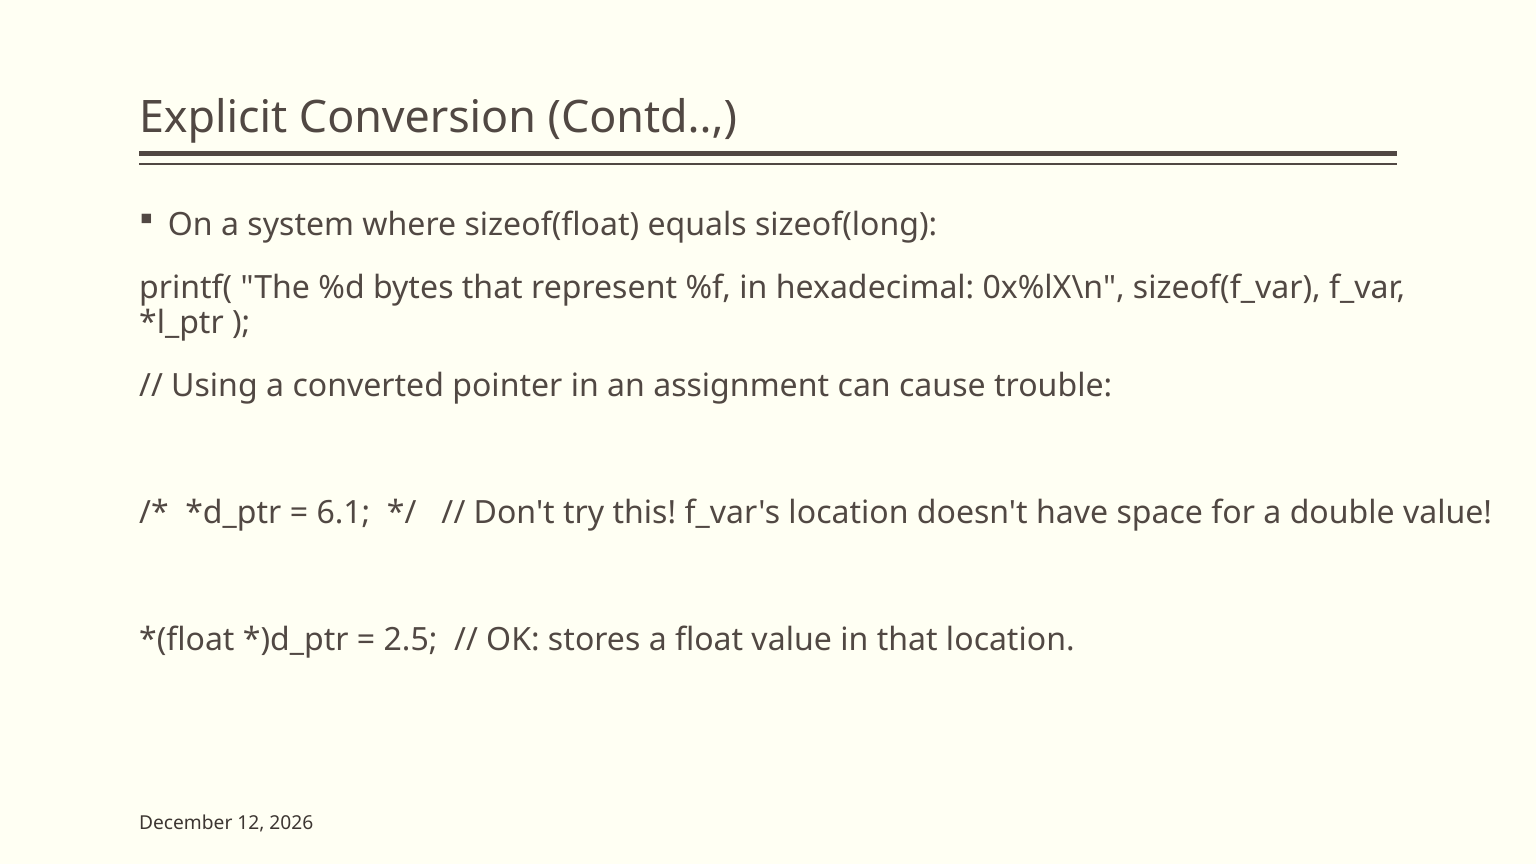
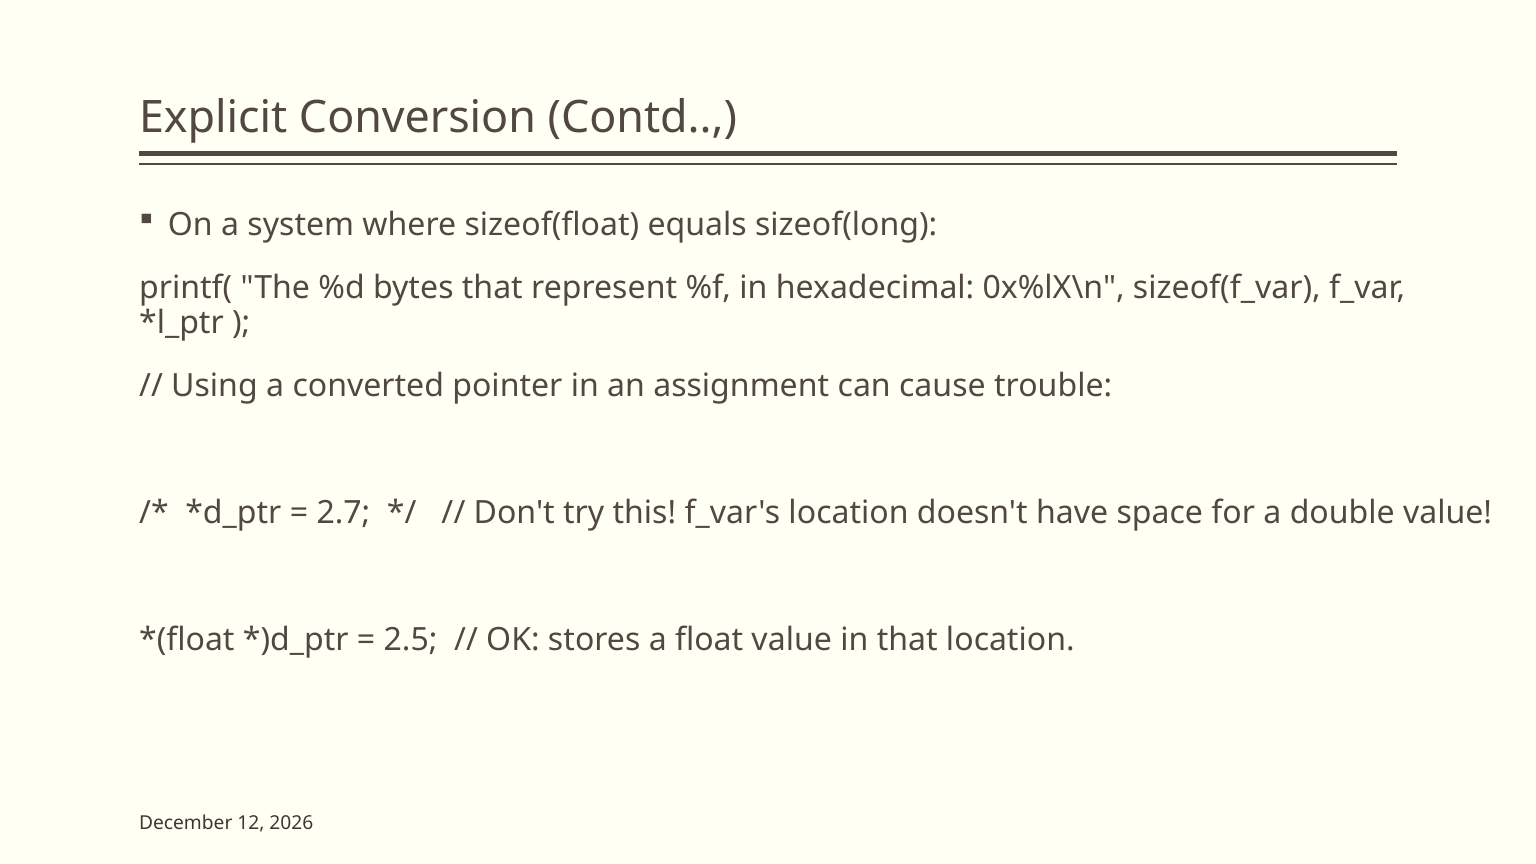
6.1: 6.1 -> 2.7
